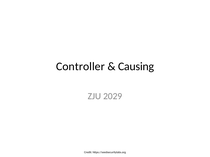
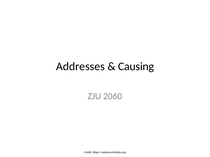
Controller: Controller -> Addresses
2029: 2029 -> 2060
